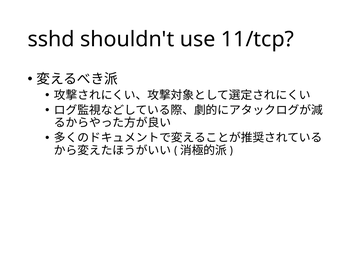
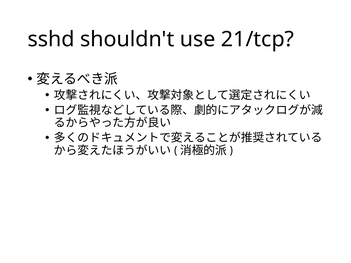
11/tcp: 11/tcp -> 21/tcp
